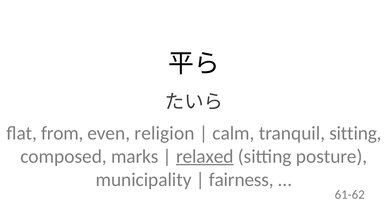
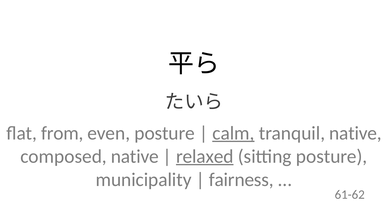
even religion: religion -> posture
calm underline: none -> present
tranquil sitting: sitting -> native
composed marks: marks -> native
